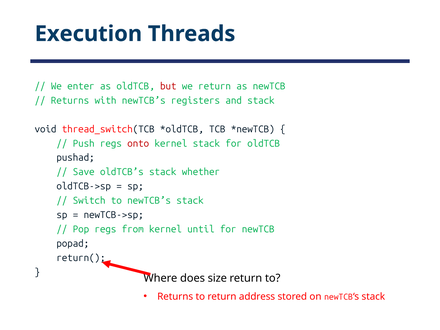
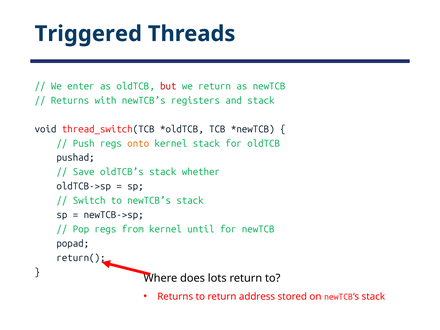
Execution: Execution -> Triggered
onto colour: red -> orange
size: size -> lots
